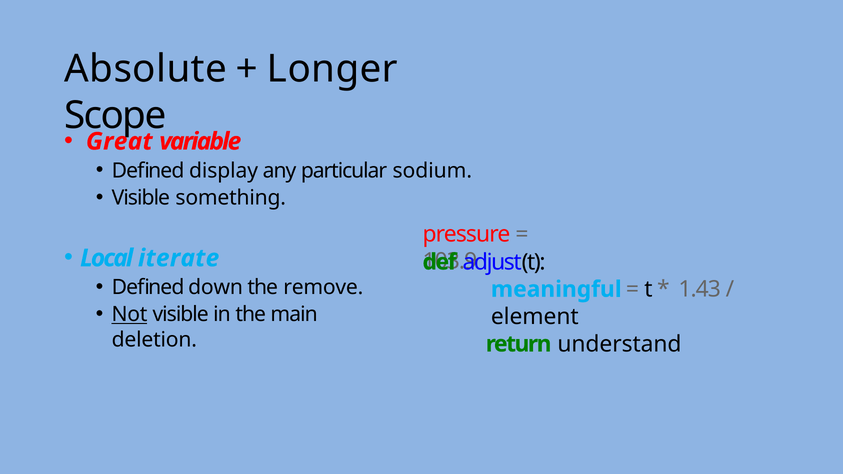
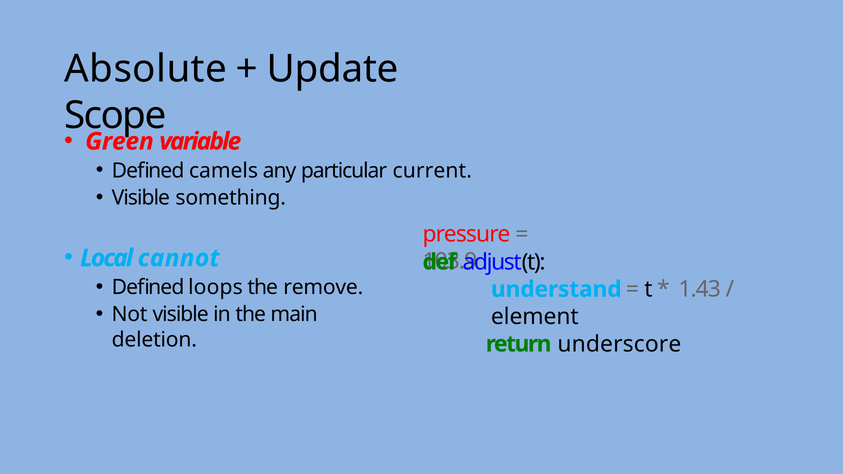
Longer: Longer -> Update
Great: Great -> Green
display: display -> camels
sodium: sodium -> current
iterate: iterate -> cannot
down: down -> loops
meaningful: meaningful -> understand
Not underline: present -> none
understand: understand -> underscore
